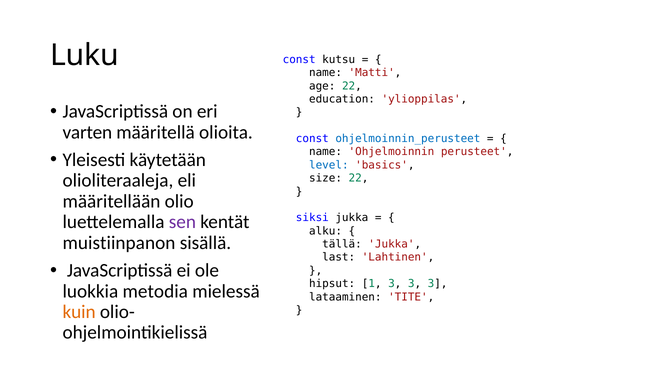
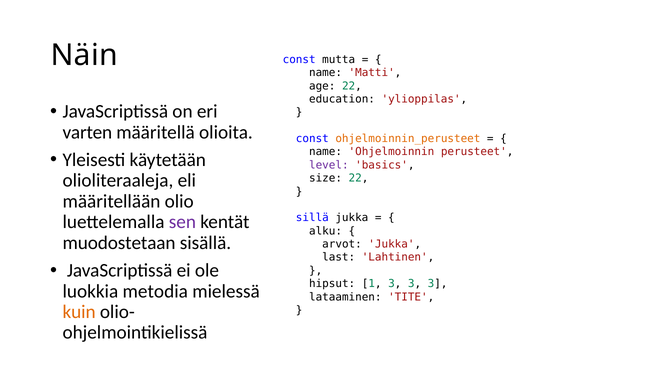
Luku: Luku -> Näin
kutsu: kutsu -> mutta
ohjelmoinnin_perusteet colour: blue -> orange
level colour: blue -> purple
siksi: siksi -> sillä
muistiinpanon: muistiinpanon -> muodostetaan
tällä: tällä -> arvot
